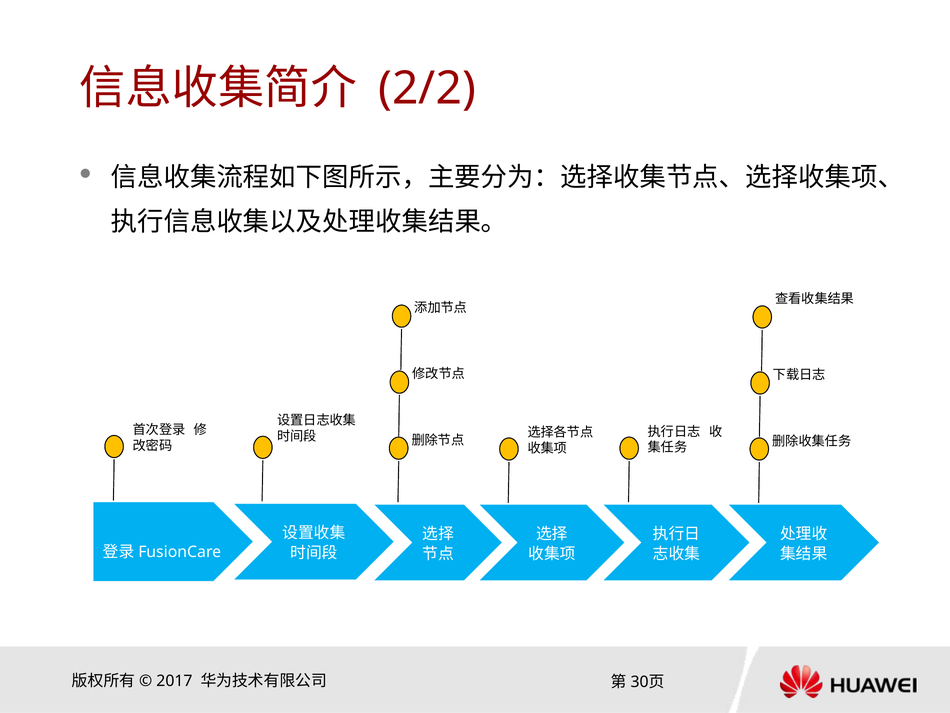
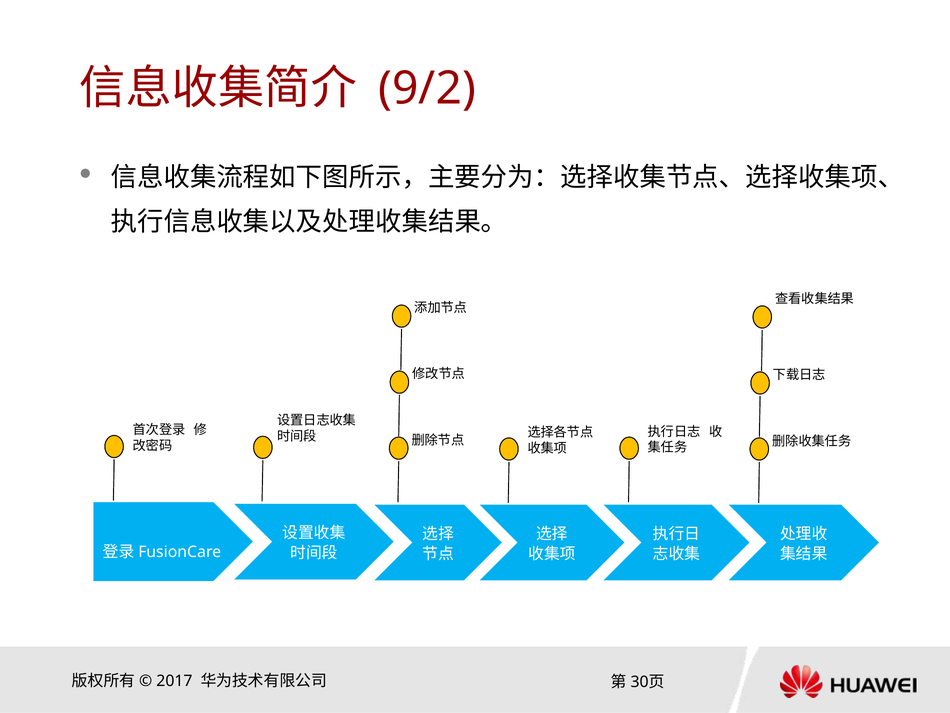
2/2: 2/2 -> 9/2
